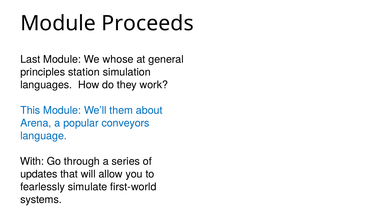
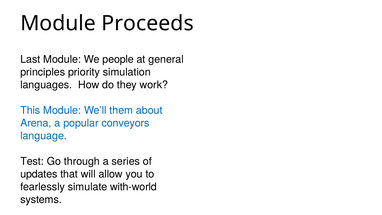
whose: whose -> people
station: station -> priority
With: With -> Test
first-world: first-world -> with-world
